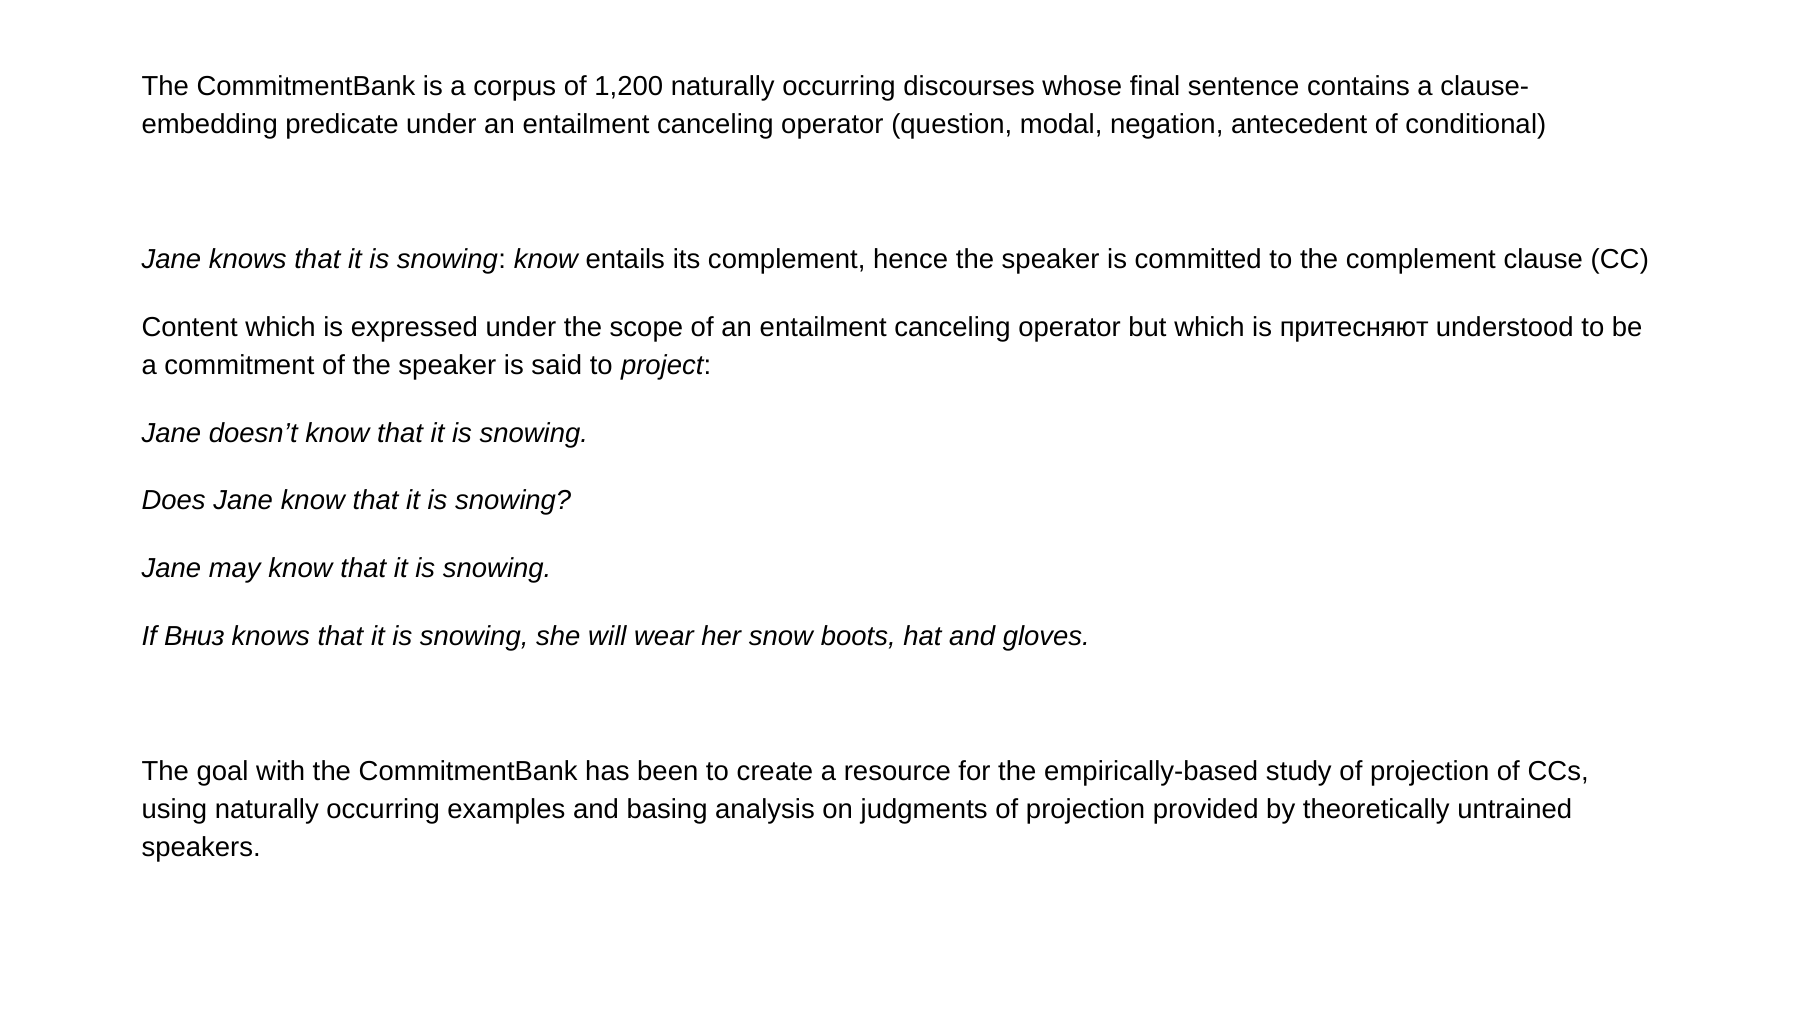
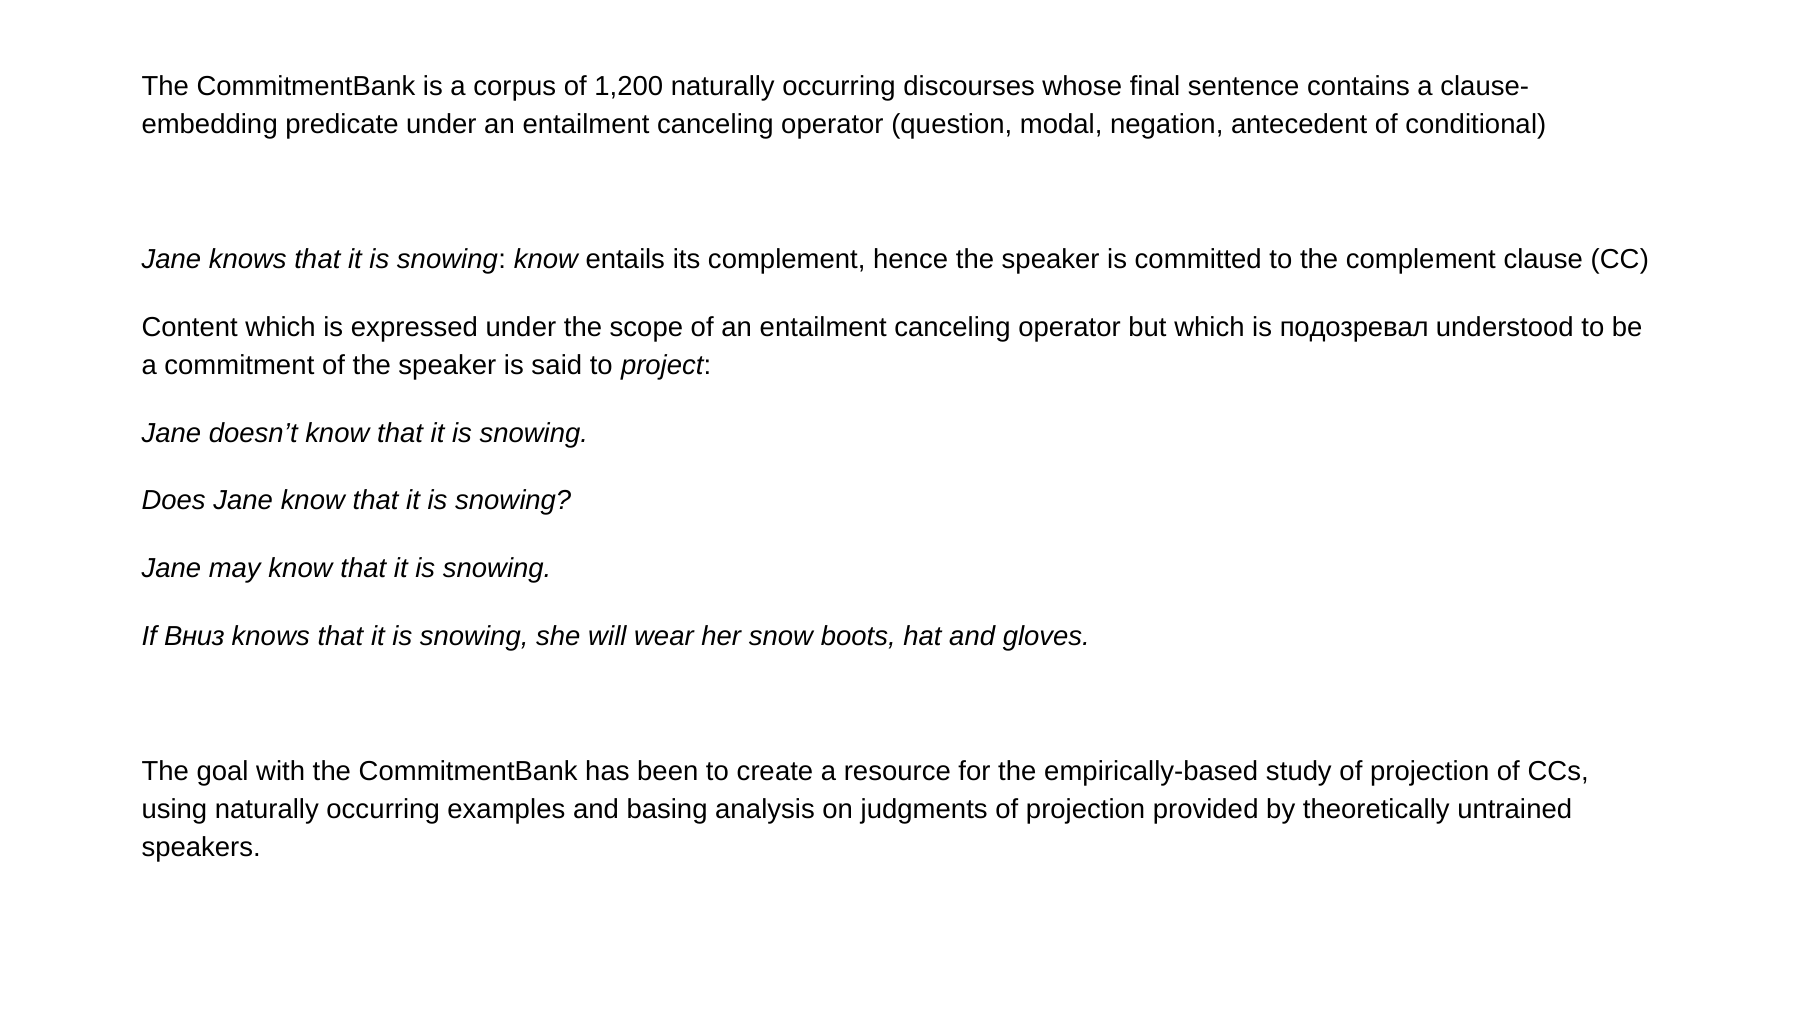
притесняют: притесняют -> подозревал
